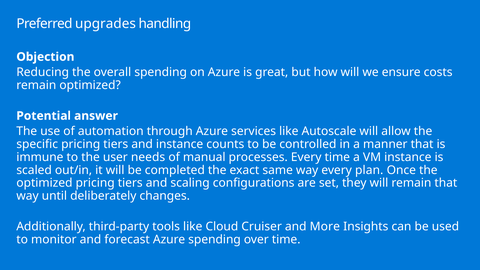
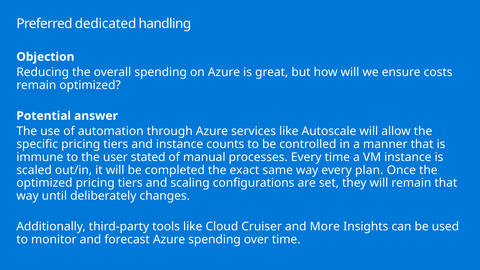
upgrades: upgrades -> dedicated
needs: needs -> stated
